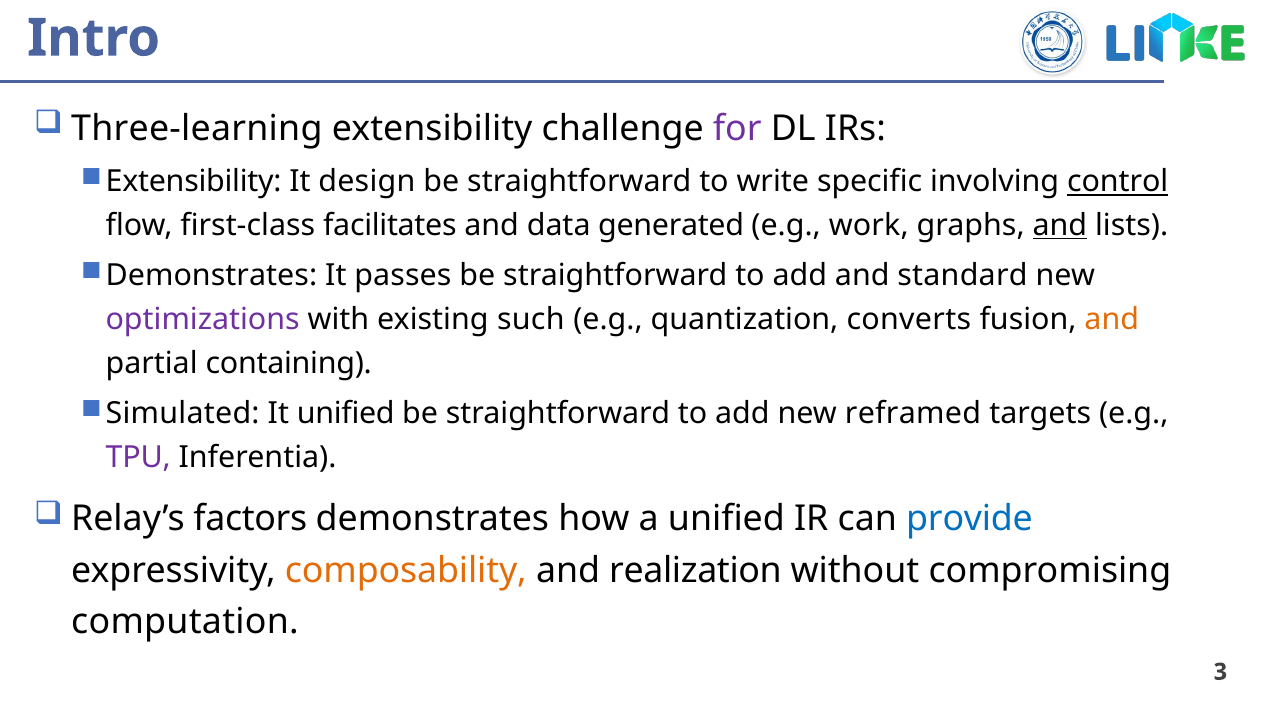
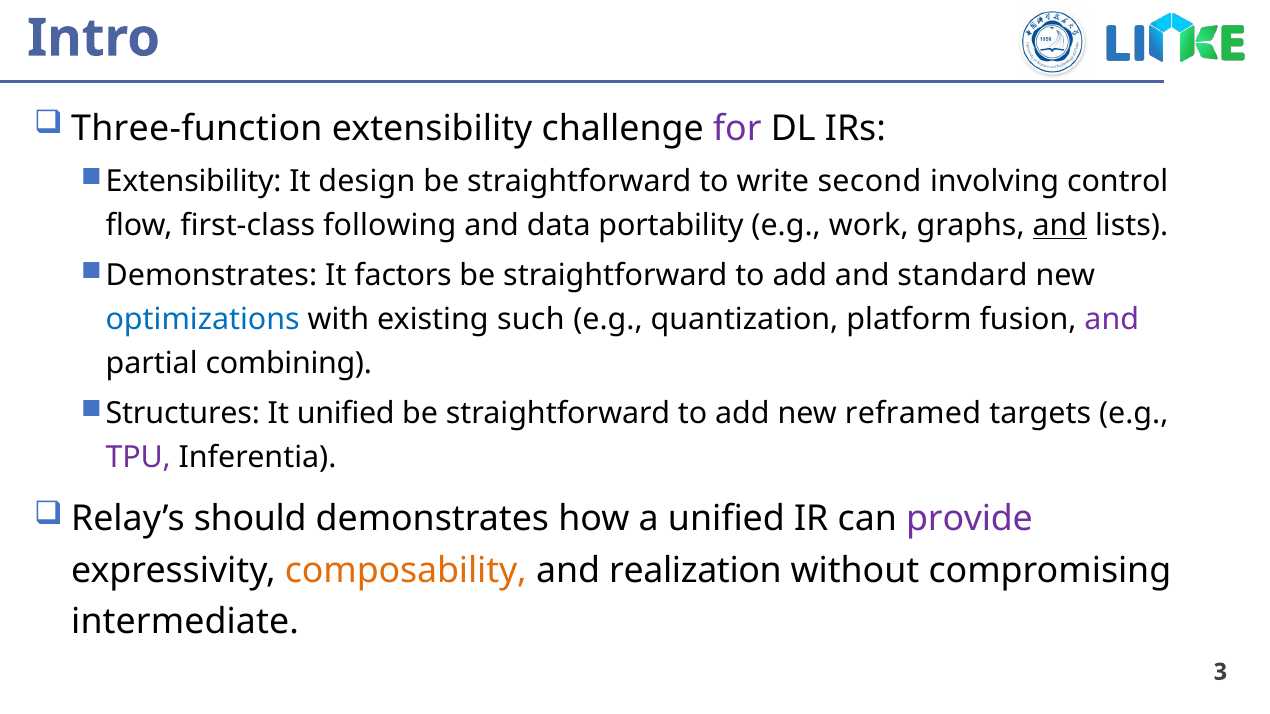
Three-learning: Three-learning -> Three-function
specific: specific -> second
control underline: present -> none
facilitates: facilitates -> following
generated: generated -> portability
passes: passes -> factors
optimizations colour: purple -> blue
converts: converts -> platform
and at (1112, 320) colour: orange -> purple
containing: containing -> combining
Simulated: Simulated -> Structures
factors: factors -> should
provide colour: blue -> purple
computation: computation -> intermediate
